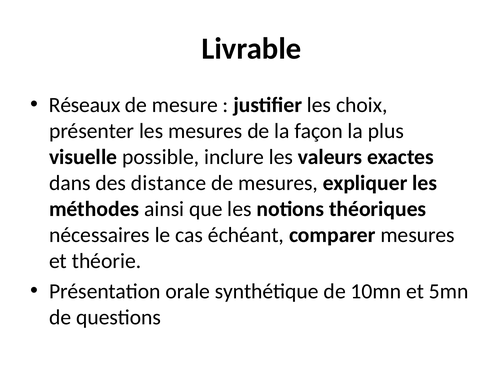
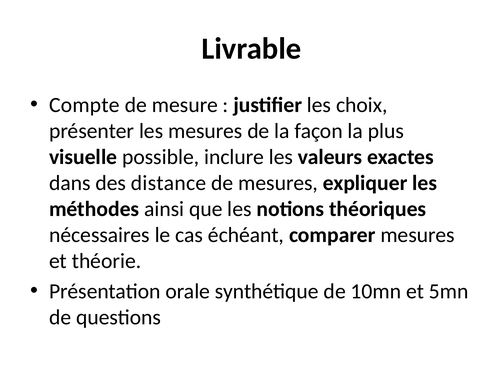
Réseaux: Réseaux -> Compte
